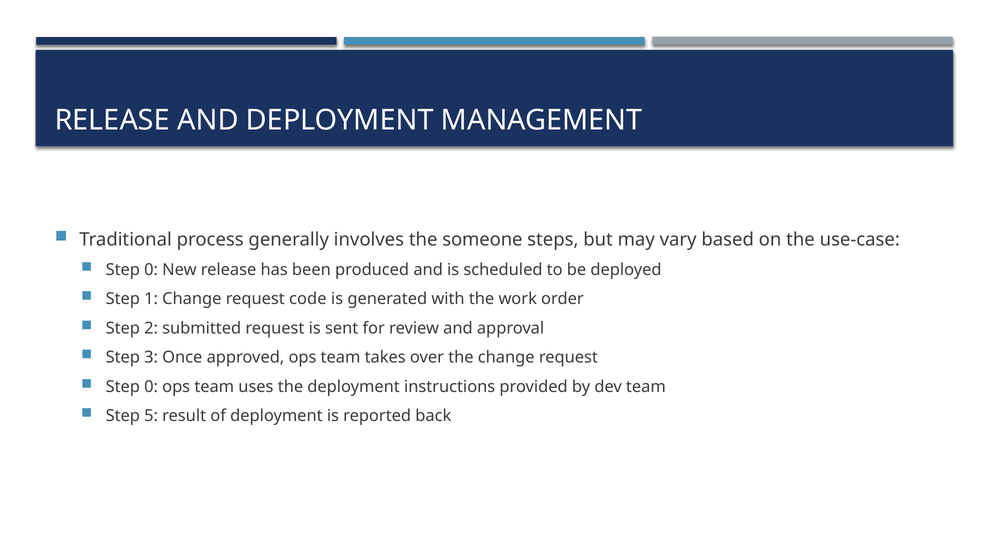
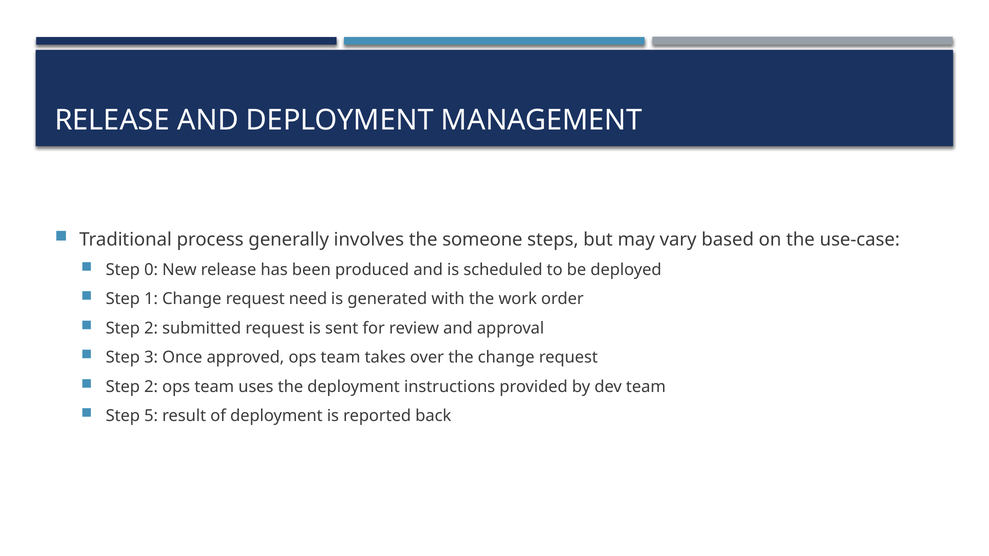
code: code -> need
0 at (151, 387): 0 -> 2
